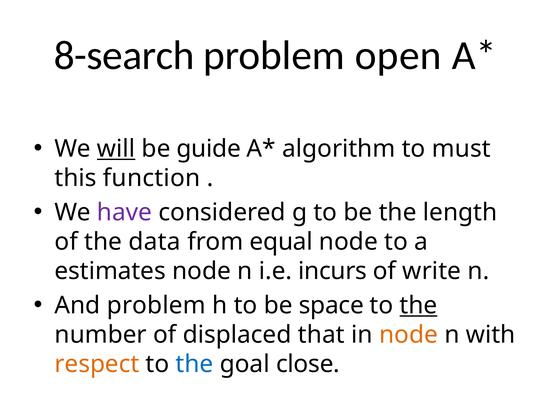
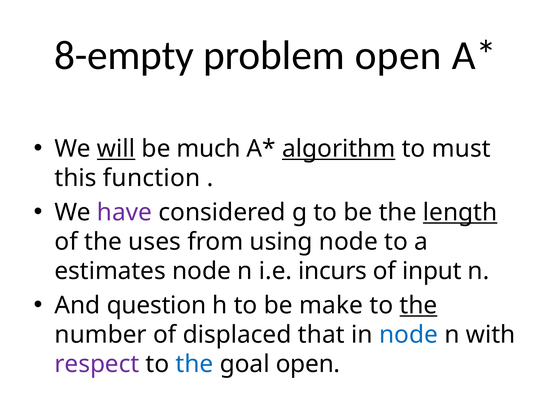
8-search: 8-search -> 8-empty
guide: guide -> much
algorithm underline: none -> present
length underline: none -> present
data: data -> uses
equal: equal -> using
write: write -> input
And problem: problem -> question
space: space -> make
node at (409, 335) colour: orange -> blue
respect colour: orange -> purple
goal close: close -> open
